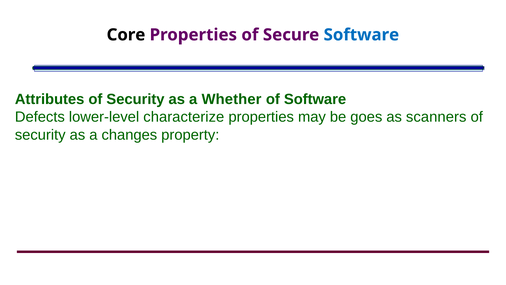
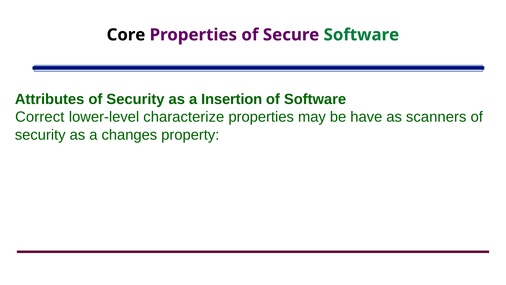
Software at (361, 35) colour: blue -> green
Whether: Whether -> Insertion
Defects: Defects -> Correct
goes: goes -> have
